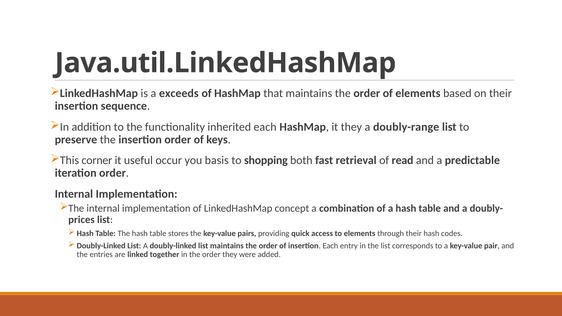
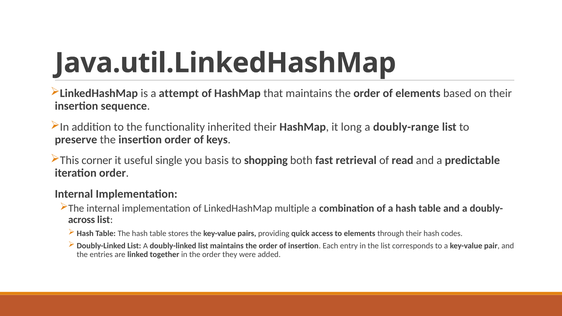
exceeds: exceeds -> attempt
inherited each: each -> their
it they: they -> long
occur: occur -> single
concept: concept -> multiple
prices: prices -> across
